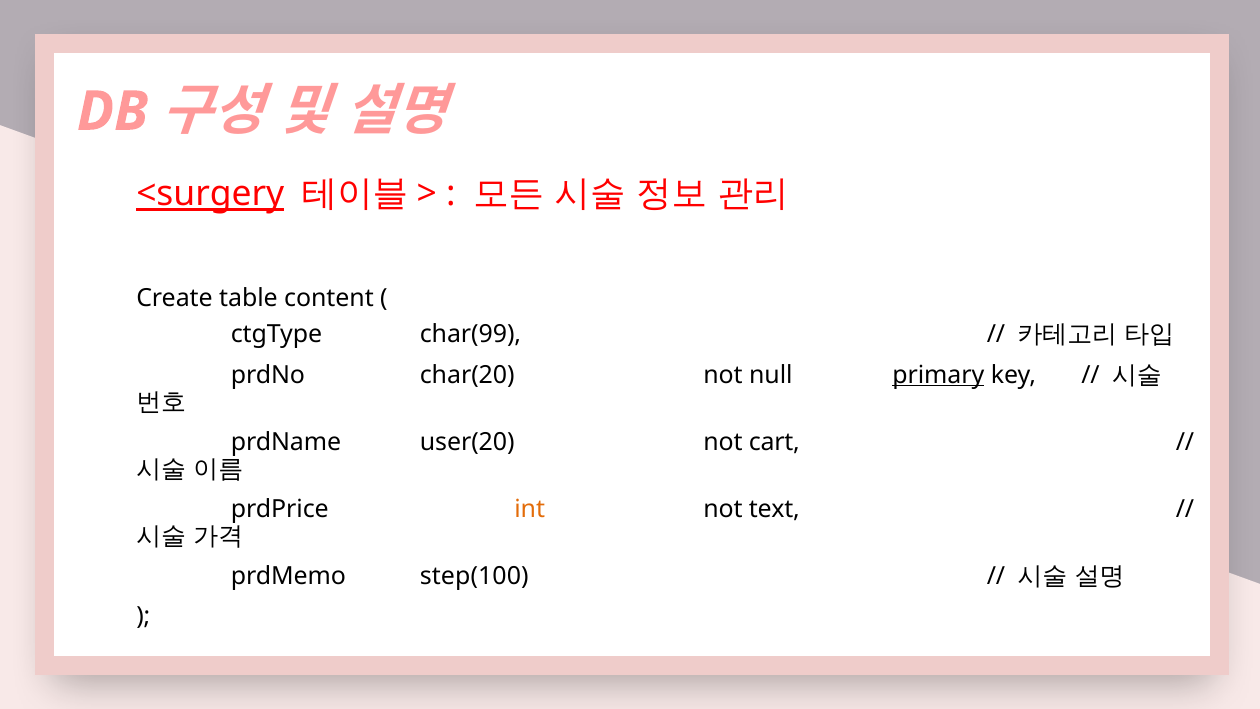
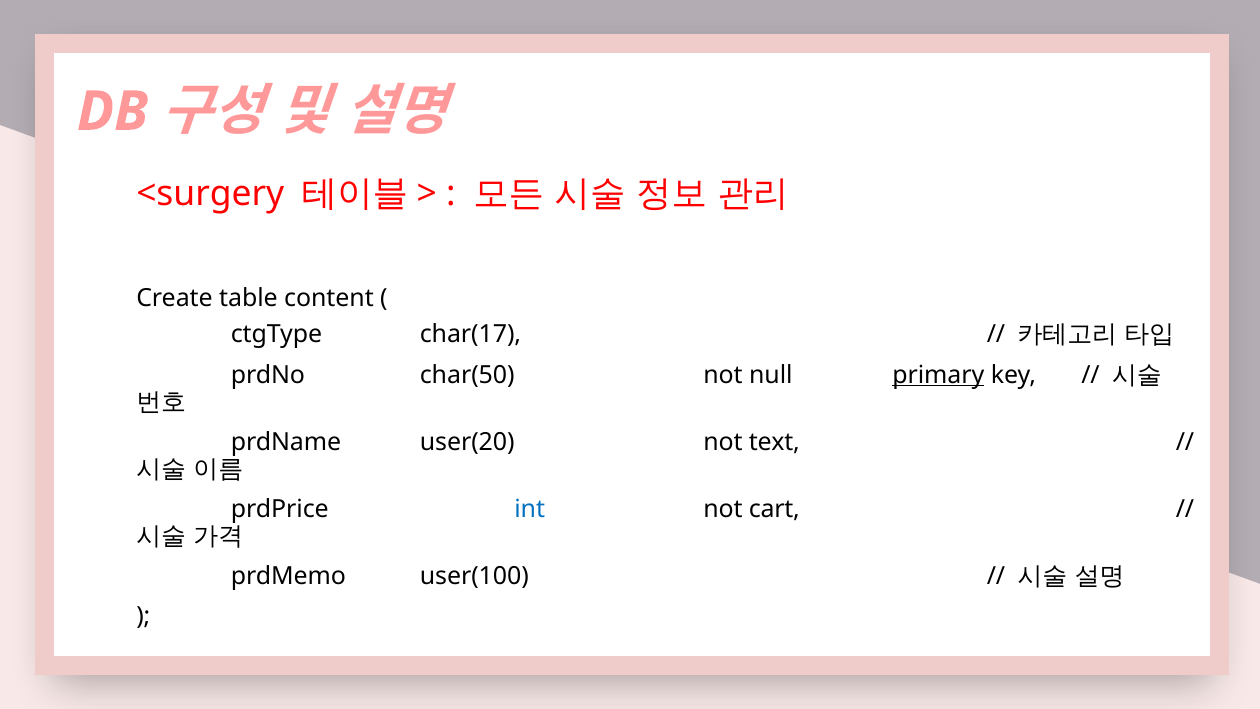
<surgery underline: present -> none
char(99: char(99 -> char(17
char(20: char(20 -> char(50
cart: cart -> text
int colour: orange -> blue
text: text -> cart
step(100: step(100 -> user(100
